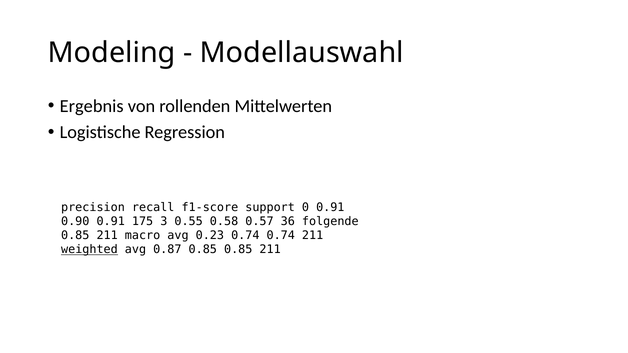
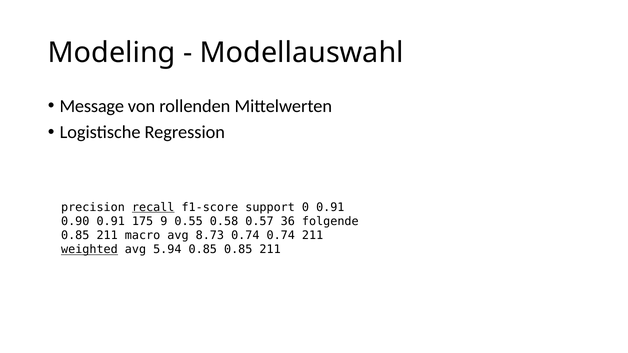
Ergebnis: Ergebnis -> Message
recall underline: none -> present
3: 3 -> 9
0.23: 0.23 -> 8.73
0.87: 0.87 -> 5.94
